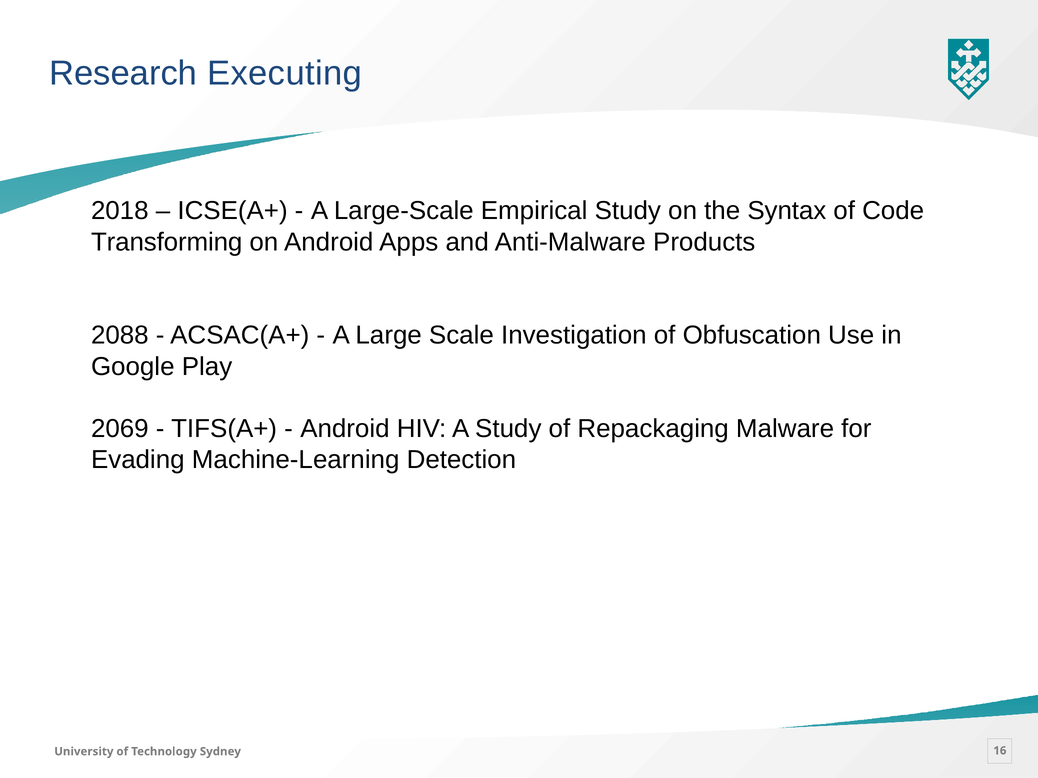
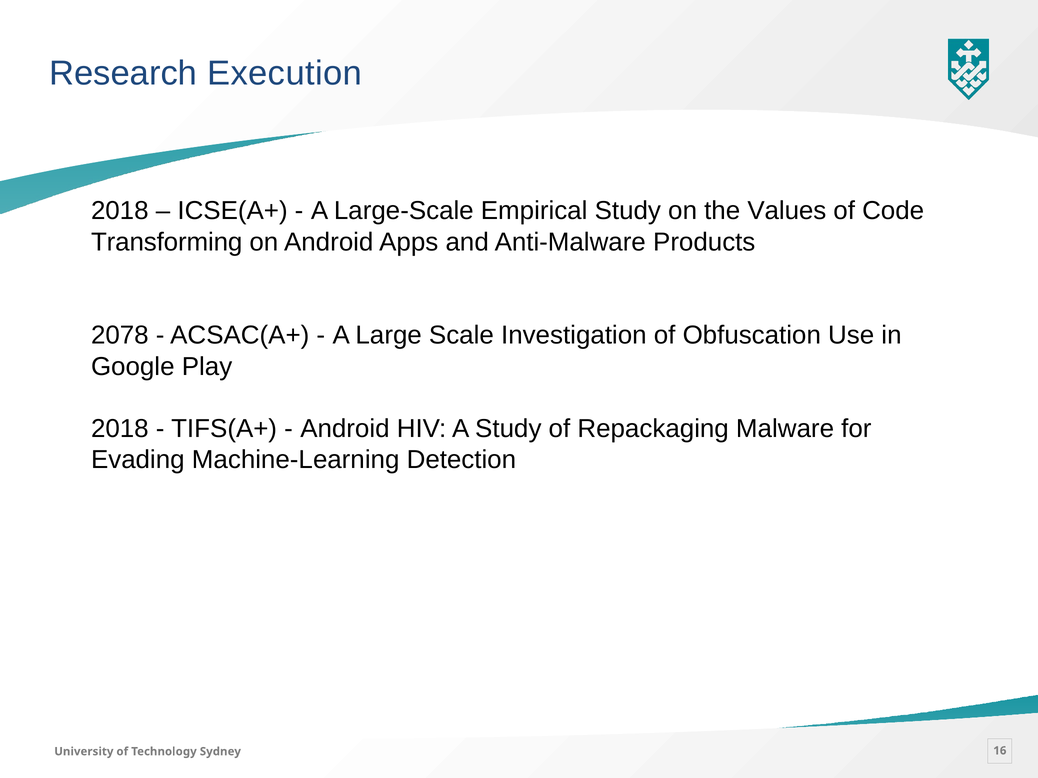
Executing: Executing -> Execution
Syntax: Syntax -> Values
2088: 2088 -> 2078
2069 at (120, 429): 2069 -> 2018
